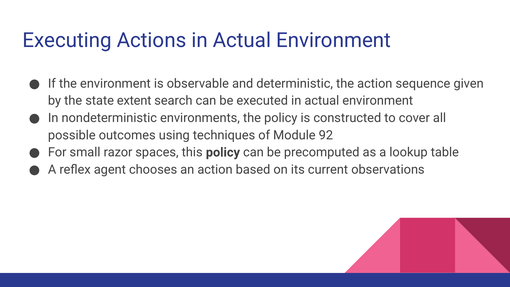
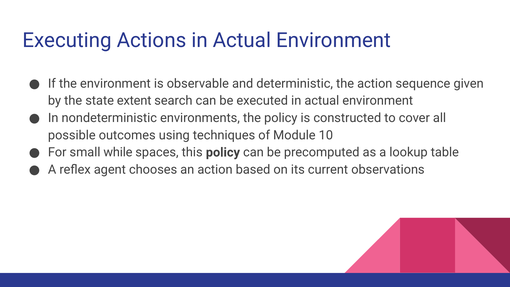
92: 92 -> 10
razor: razor -> while
